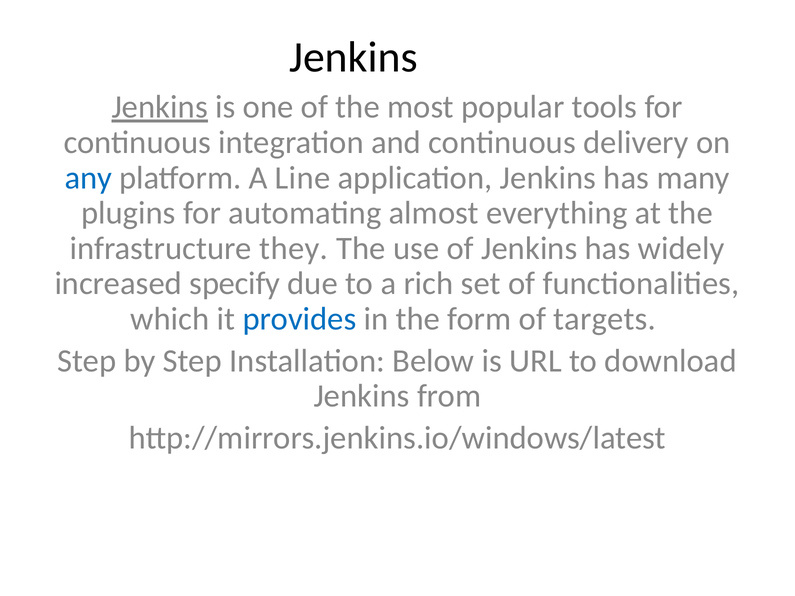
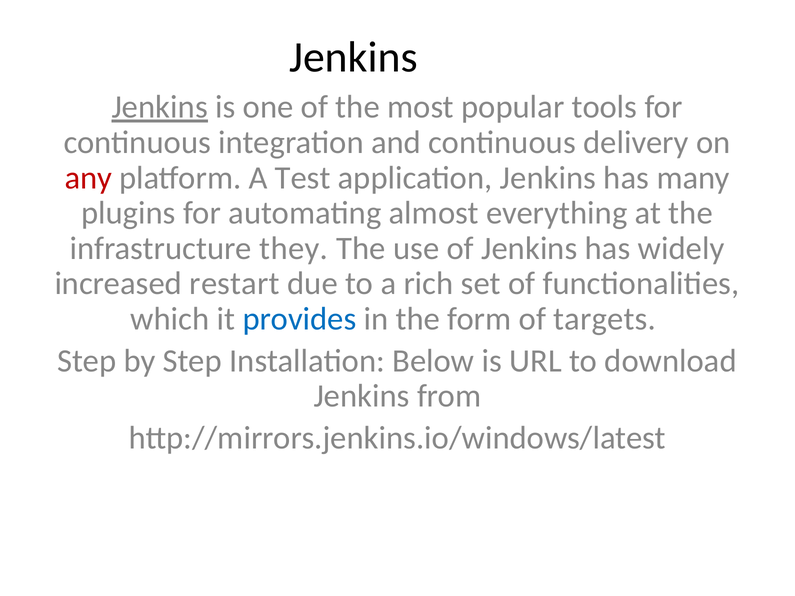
any colour: blue -> red
Line: Line -> Test
specify: specify -> restart
